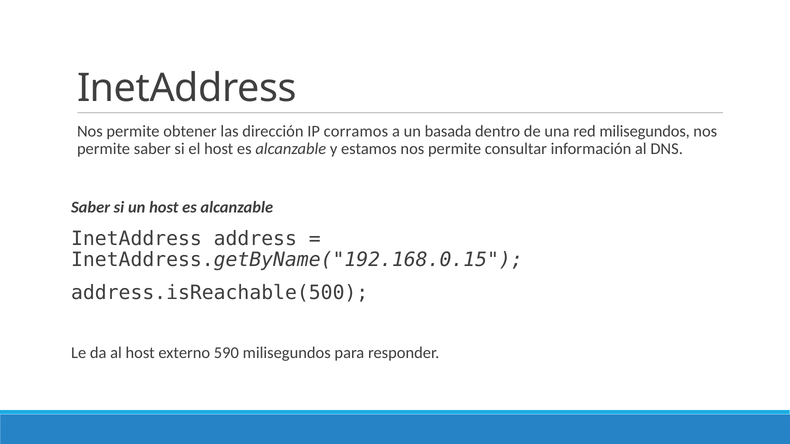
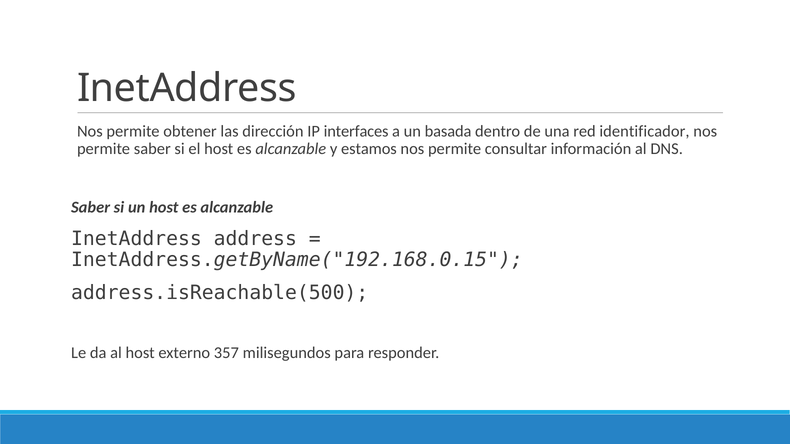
corramos: corramos -> interfaces
red milisegundos: milisegundos -> identificador
590: 590 -> 357
